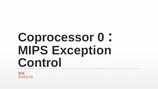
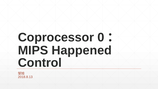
Exception: Exception -> Happened
